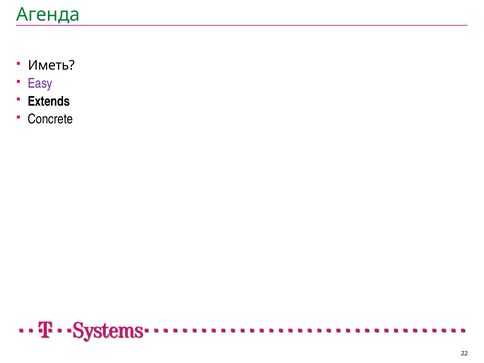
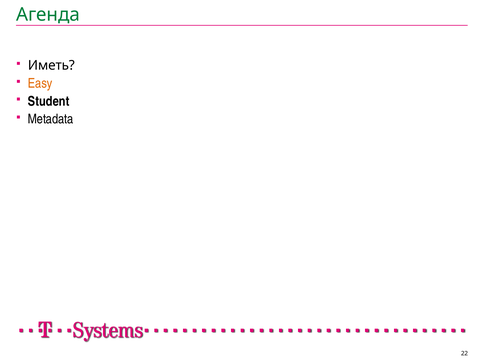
Easy colour: purple -> orange
Extends: Extends -> Student
Concrete: Concrete -> Metadata
